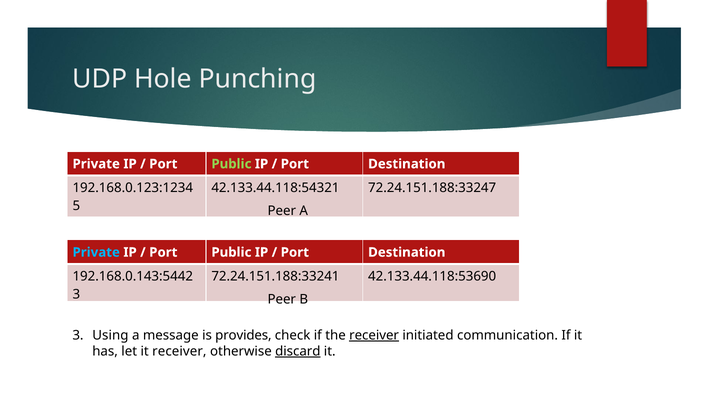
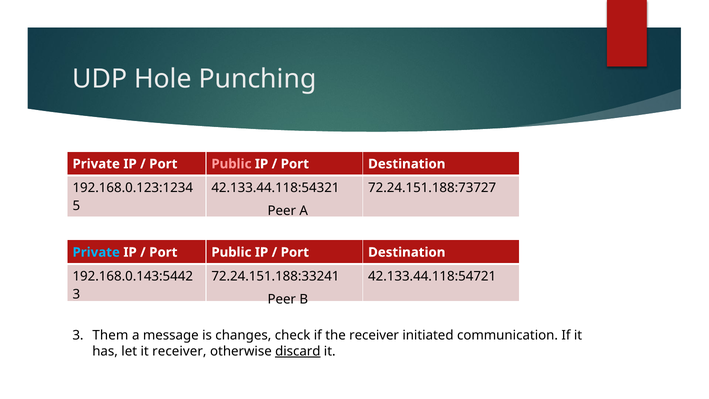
Public at (231, 164) colour: light green -> pink
72.24.151.188:33247: 72.24.151.188:33247 -> 72.24.151.188:73727
42.133.44.118:53690: 42.133.44.118:53690 -> 42.133.44.118:54721
Using: Using -> Them
provides: provides -> changes
receiver at (374, 335) underline: present -> none
